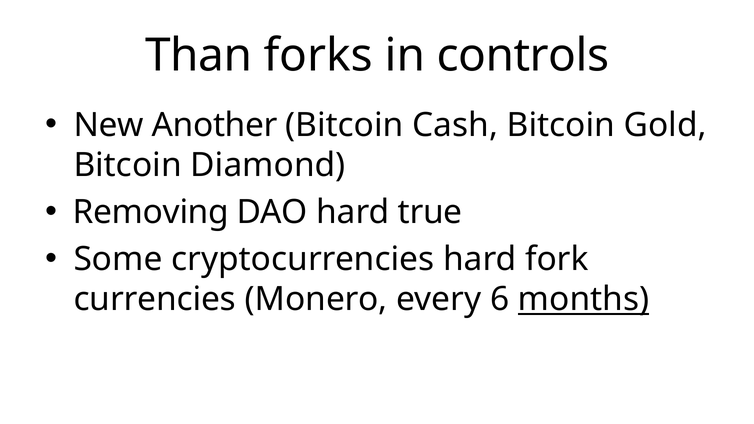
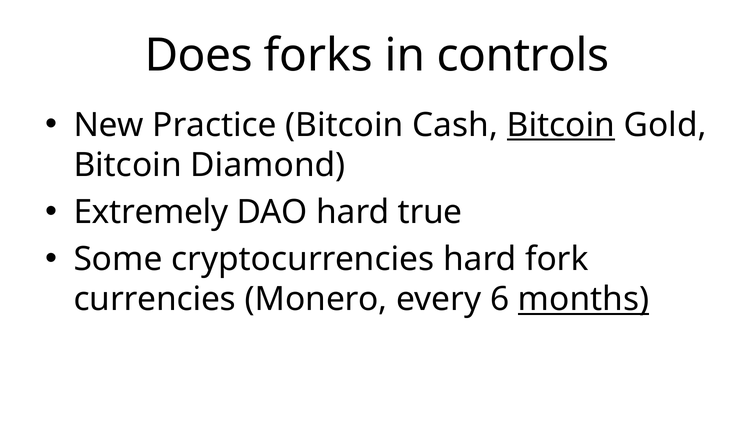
Than: Than -> Does
Another: Another -> Practice
Bitcoin at (561, 125) underline: none -> present
Removing: Removing -> Extremely
